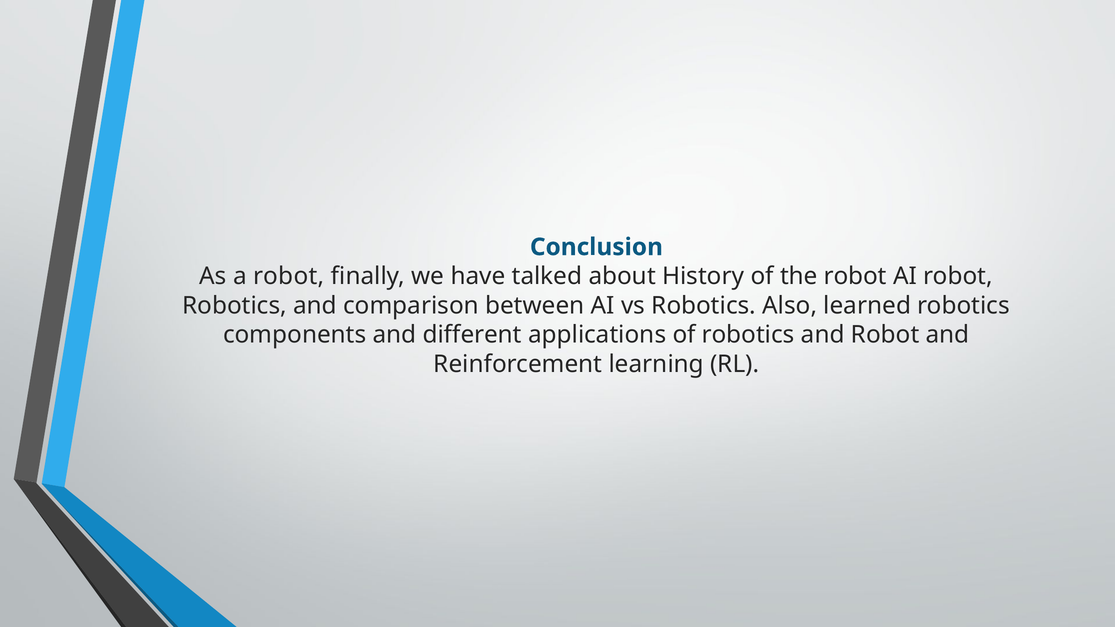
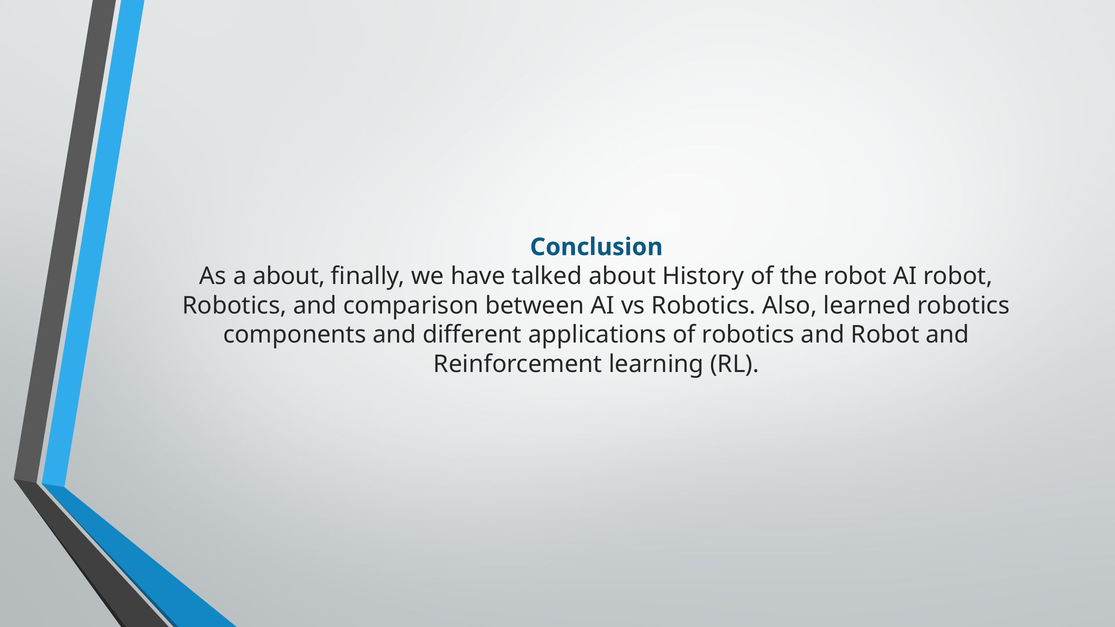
a robot: robot -> about
